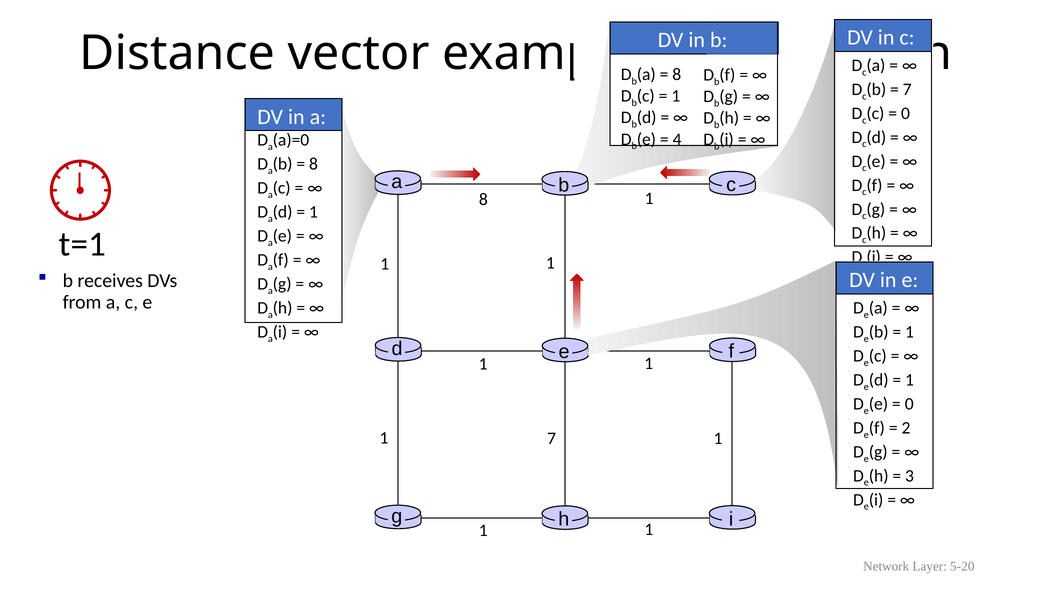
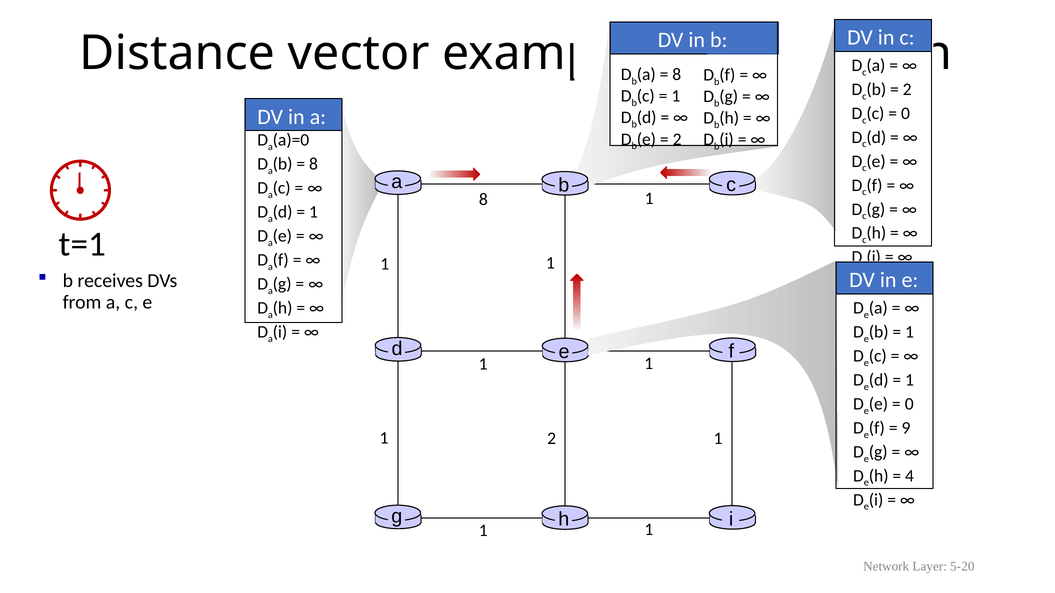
7 at (907, 89): 7 -> 2
4 at (677, 139): 4 -> 2
2: 2 -> 9
1 7: 7 -> 2
3: 3 -> 4
